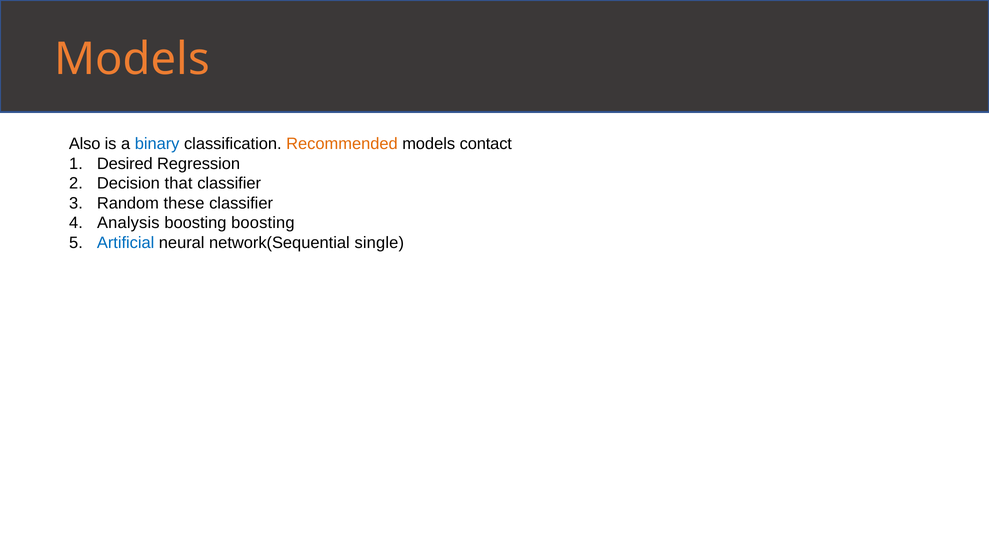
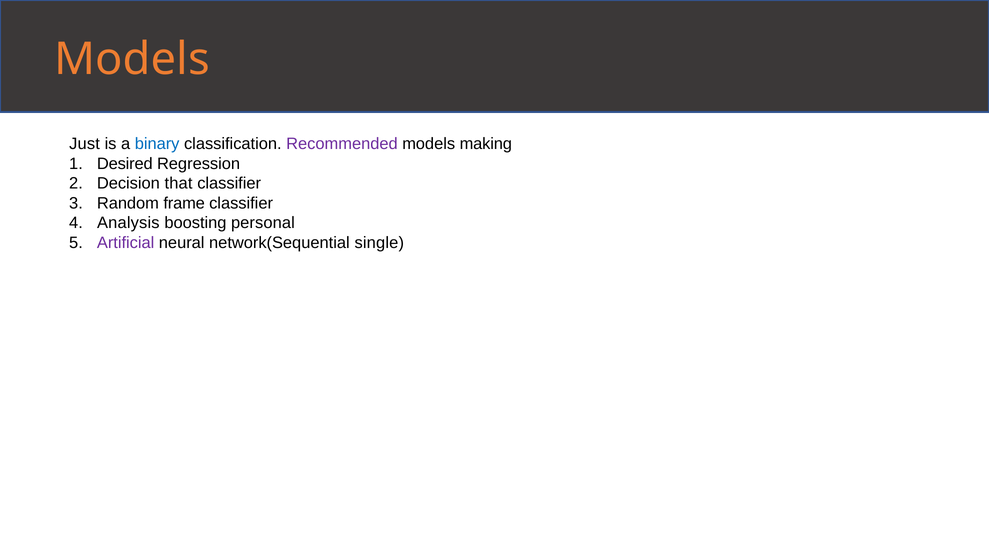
Also: Also -> Just
Recommended colour: orange -> purple
contact: contact -> making
these: these -> frame
boosting boosting: boosting -> personal
Artificial colour: blue -> purple
